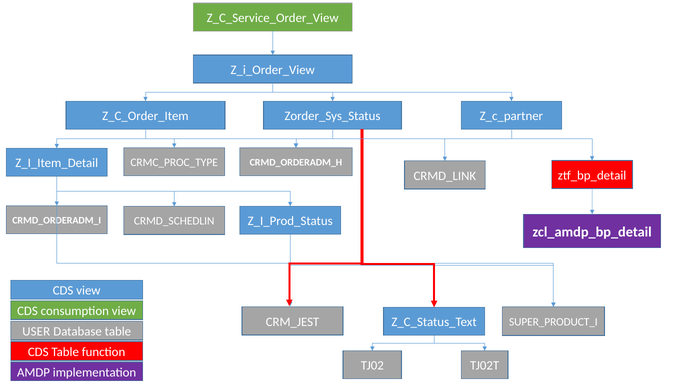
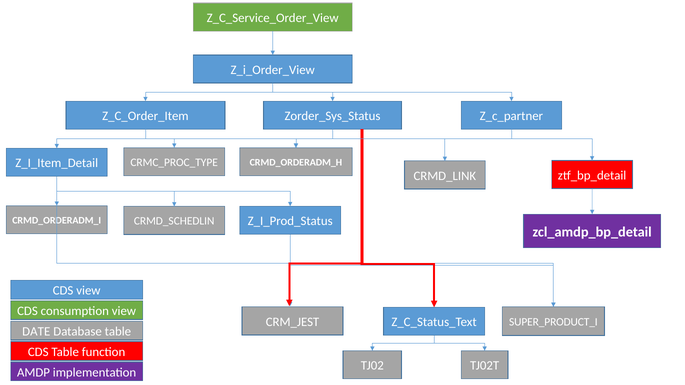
USER: USER -> DATE
